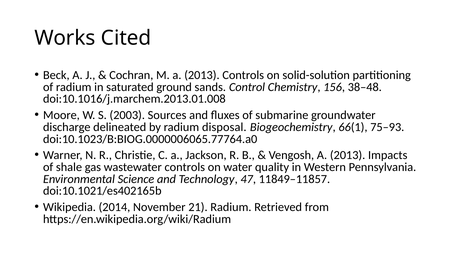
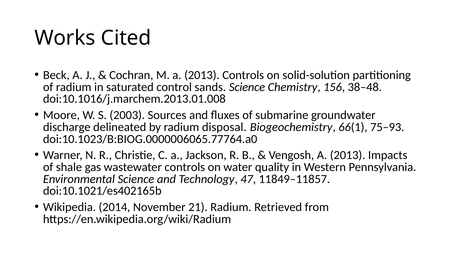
ground: ground -> control
sands Control: Control -> Science
